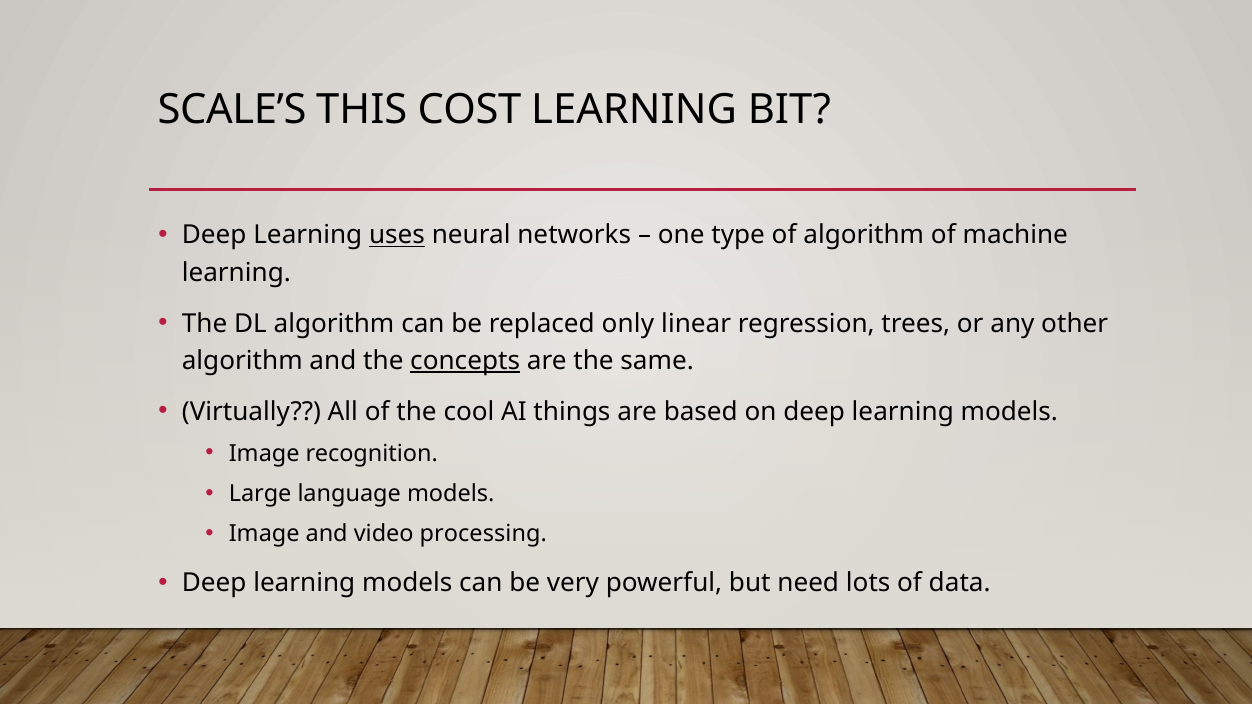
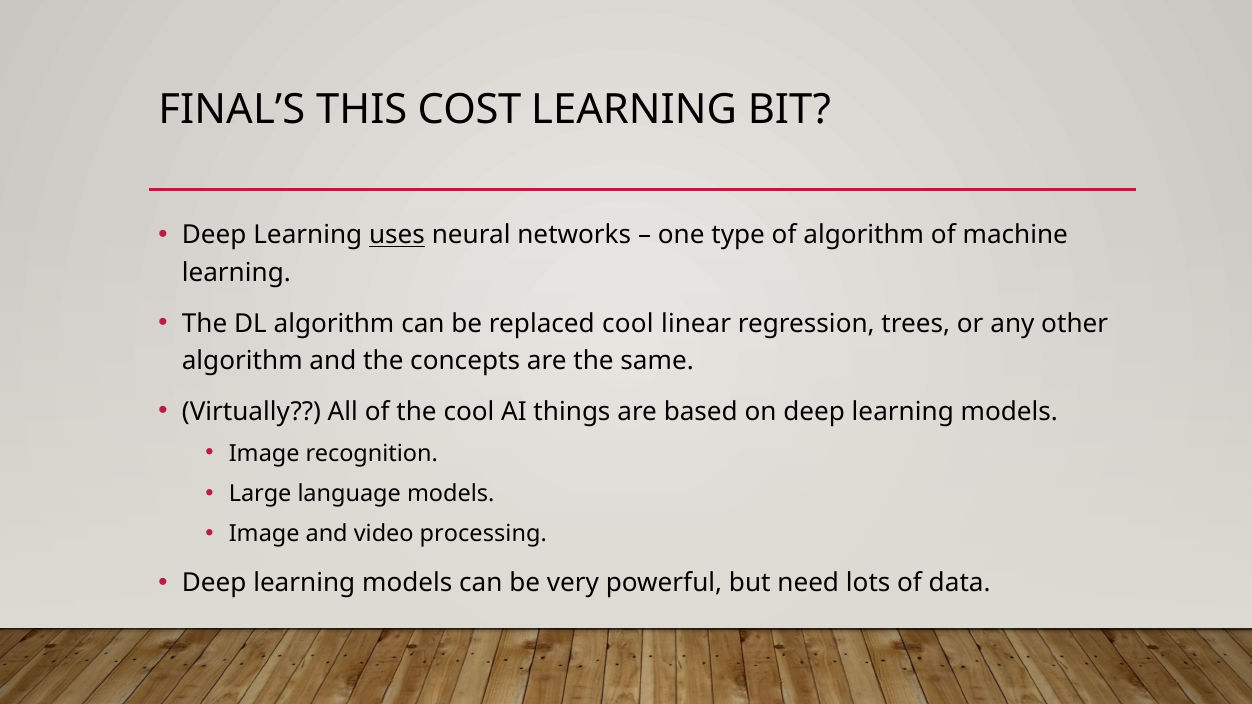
SCALE’S: SCALE’S -> FINAL’S
replaced only: only -> cool
concepts underline: present -> none
